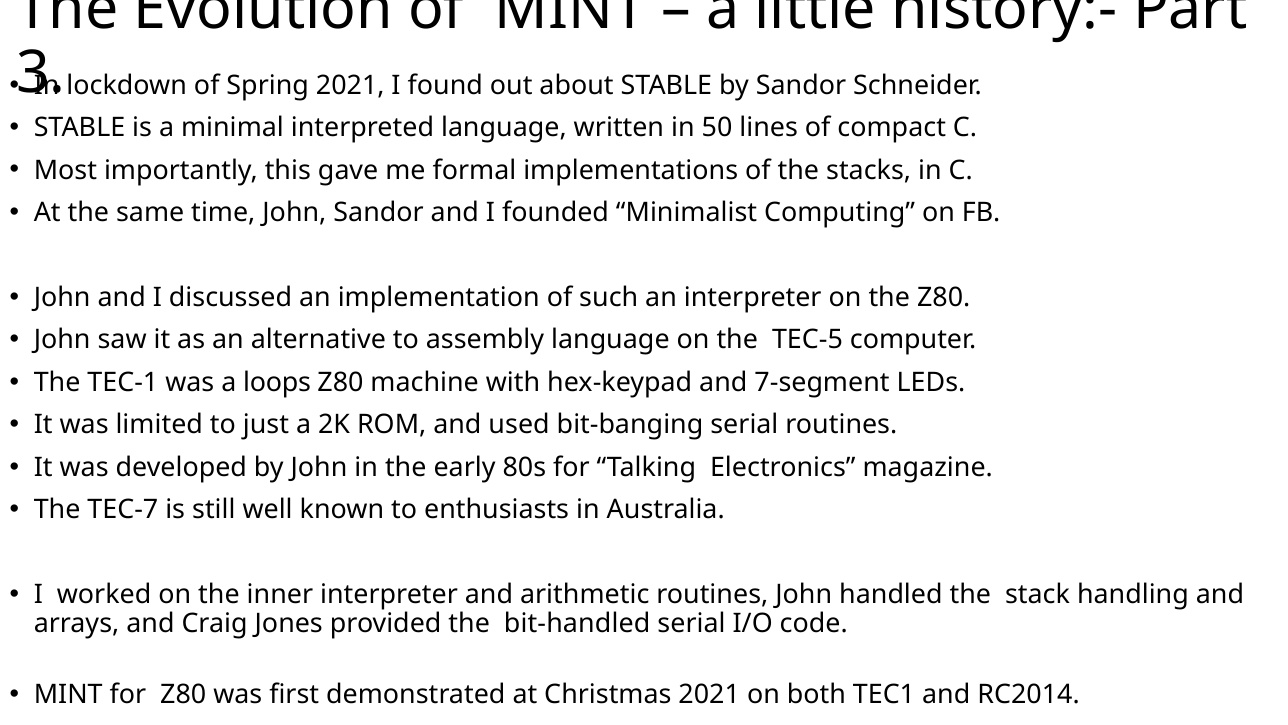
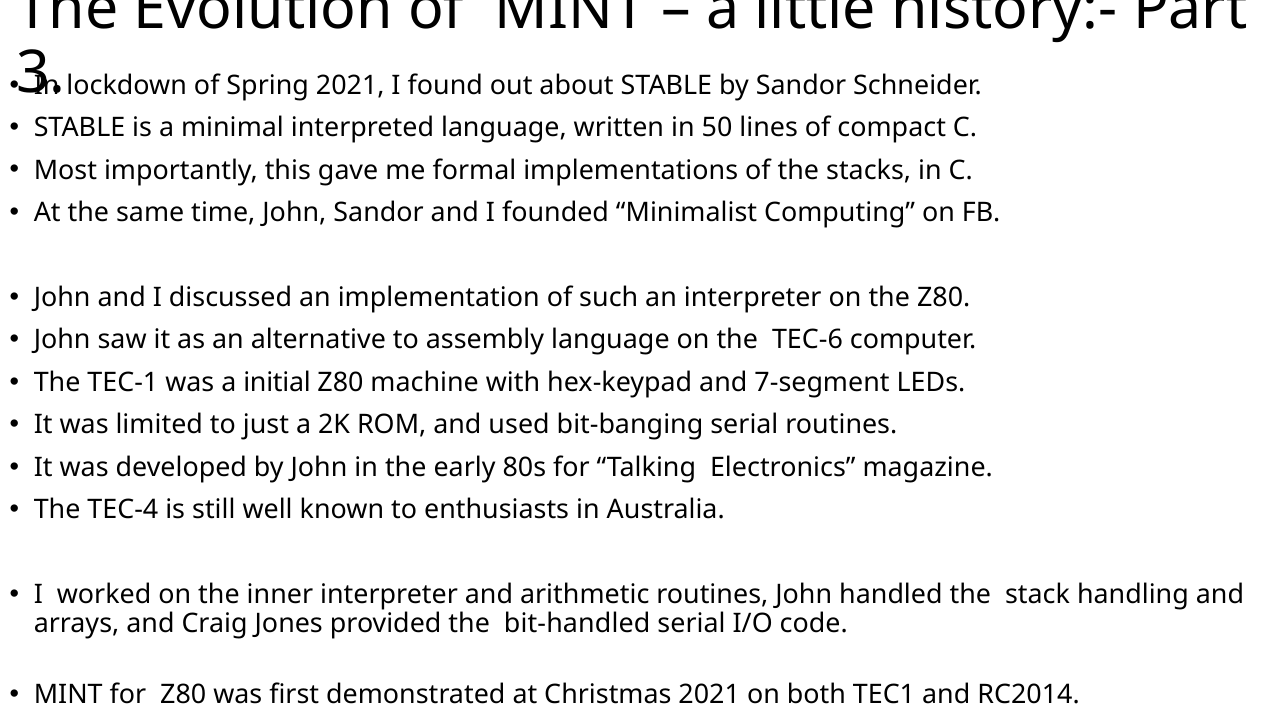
TEC-5: TEC-5 -> TEC-6
loops: loops -> initial
TEC-7: TEC-7 -> TEC-4
